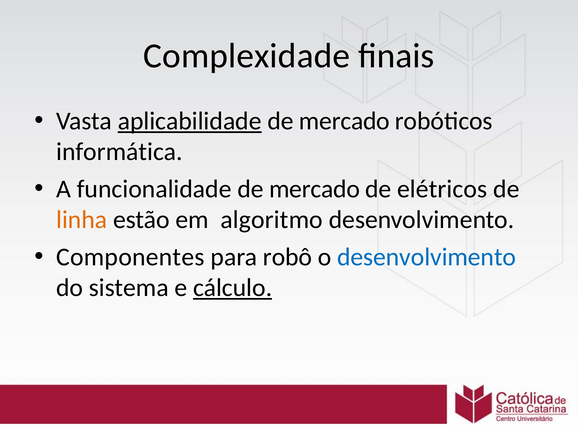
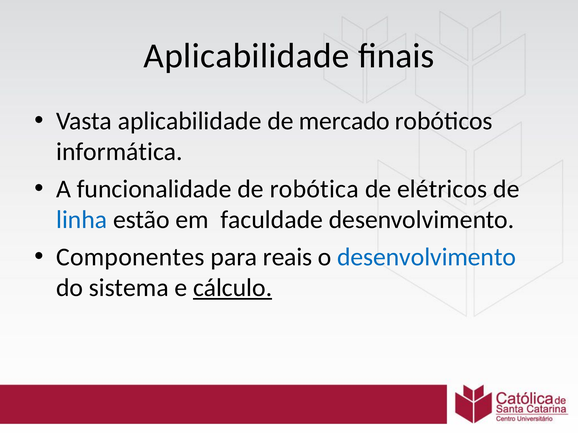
Complexidade at (247, 56): Complexidade -> Aplicabilidade
aplicabilidade at (190, 121) underline: present -> none
funcionalidade de mercado: mercado -> robótica
linha colour: orange -> blue
algoritmo: algoritmo -> faculdade
robô: robô -> reais
